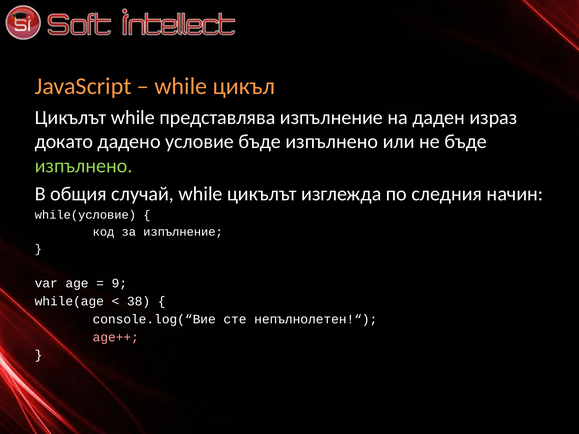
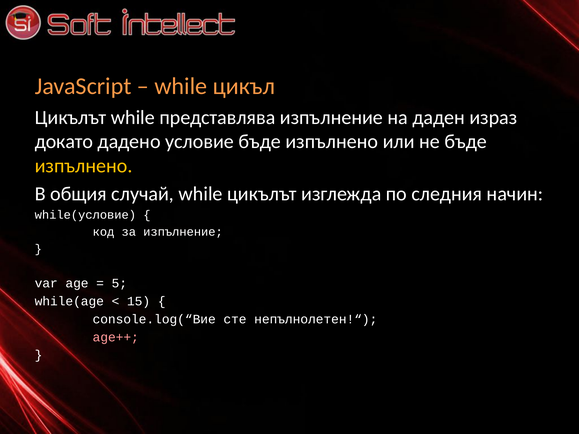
изпълнено at (84, 166) colour: light green -> yellow
9: 9 -> 5
38: 38 -> 15
